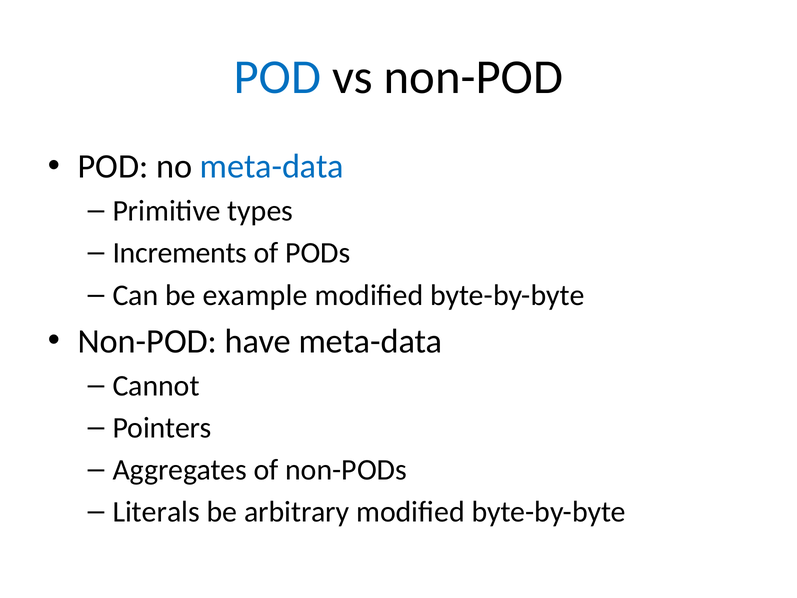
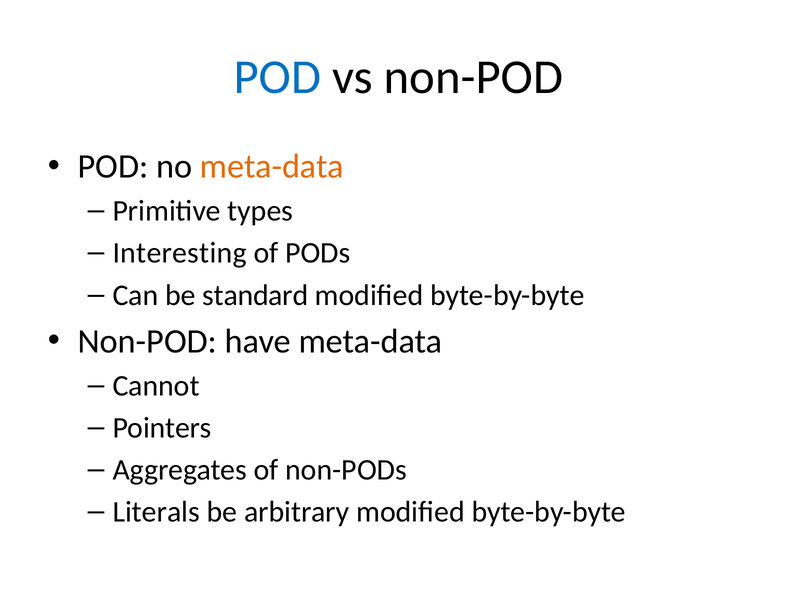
meta-data at (272, 166) colour: blue -> orange
Increments: Increments -> Interesting
example: example -> standard
